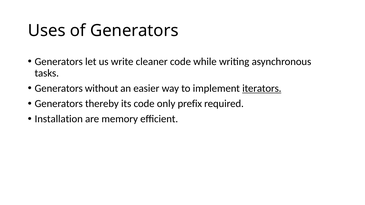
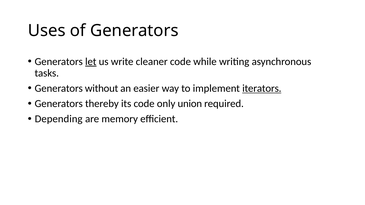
let underline: none -> present
prefix: prefix -> union
Installation: Installation -> Depending
